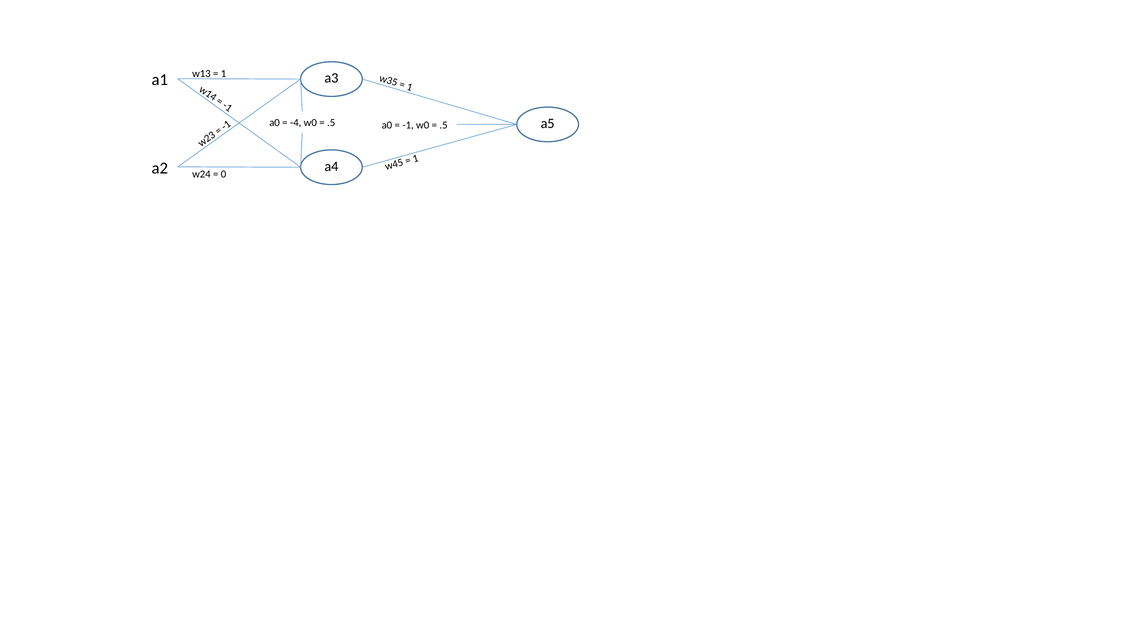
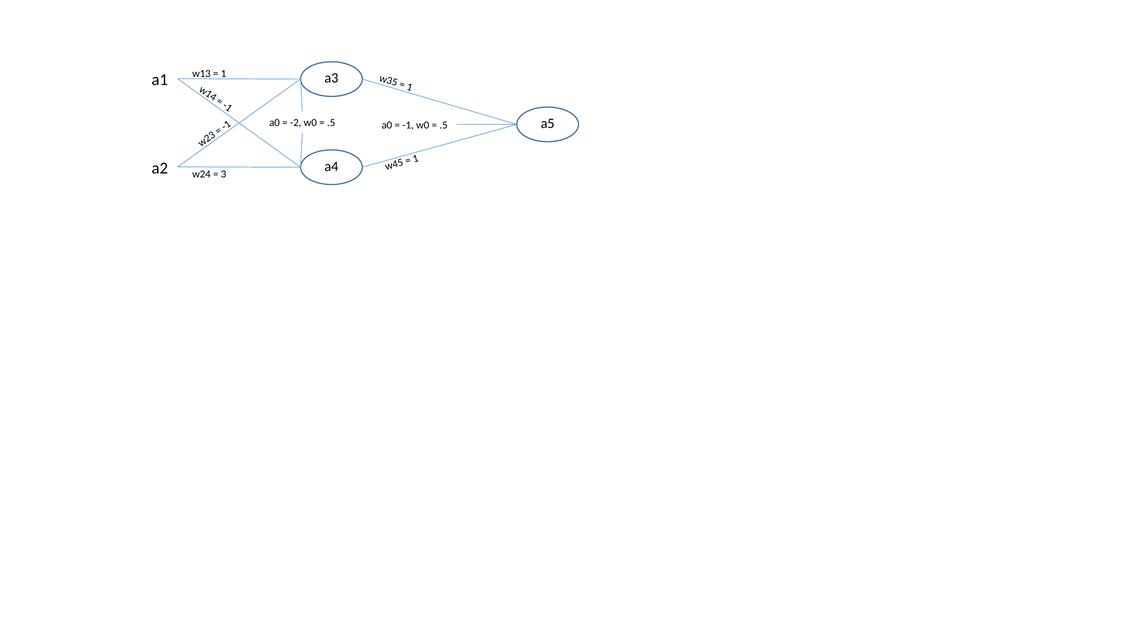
-4: -4 -> -2
0 at (224, 174): 0 -> 3
